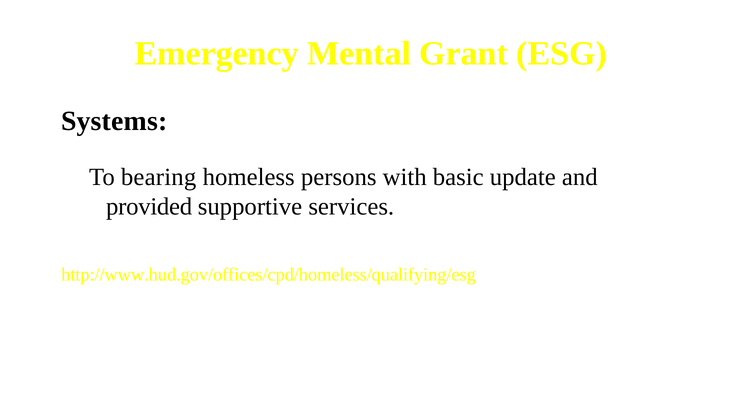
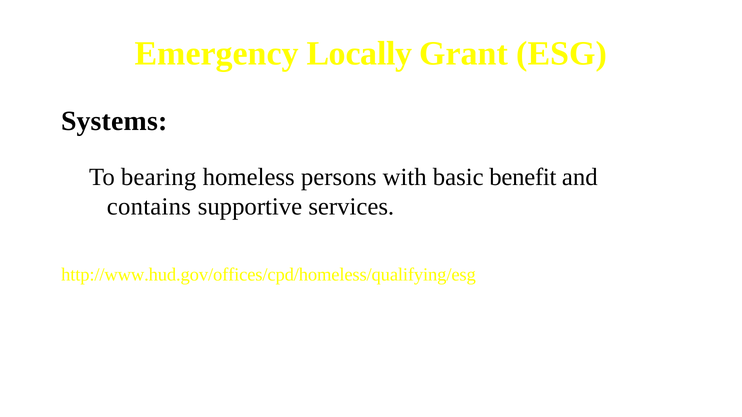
Mental: Mental -> Locally
update: update -> benefit
provided: provided -> contains
